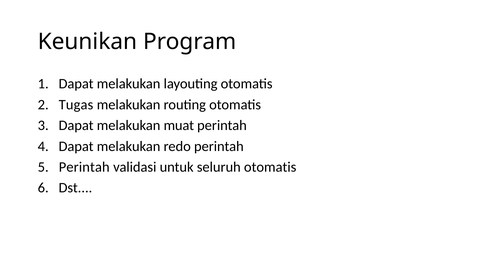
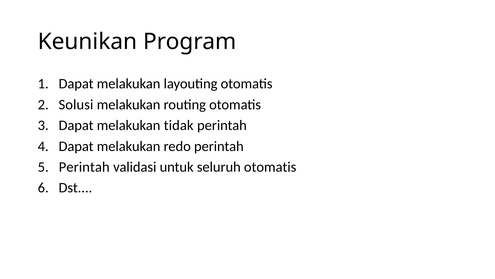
Tugas: Tugas -> Solusi
muat: muat -> tidak
